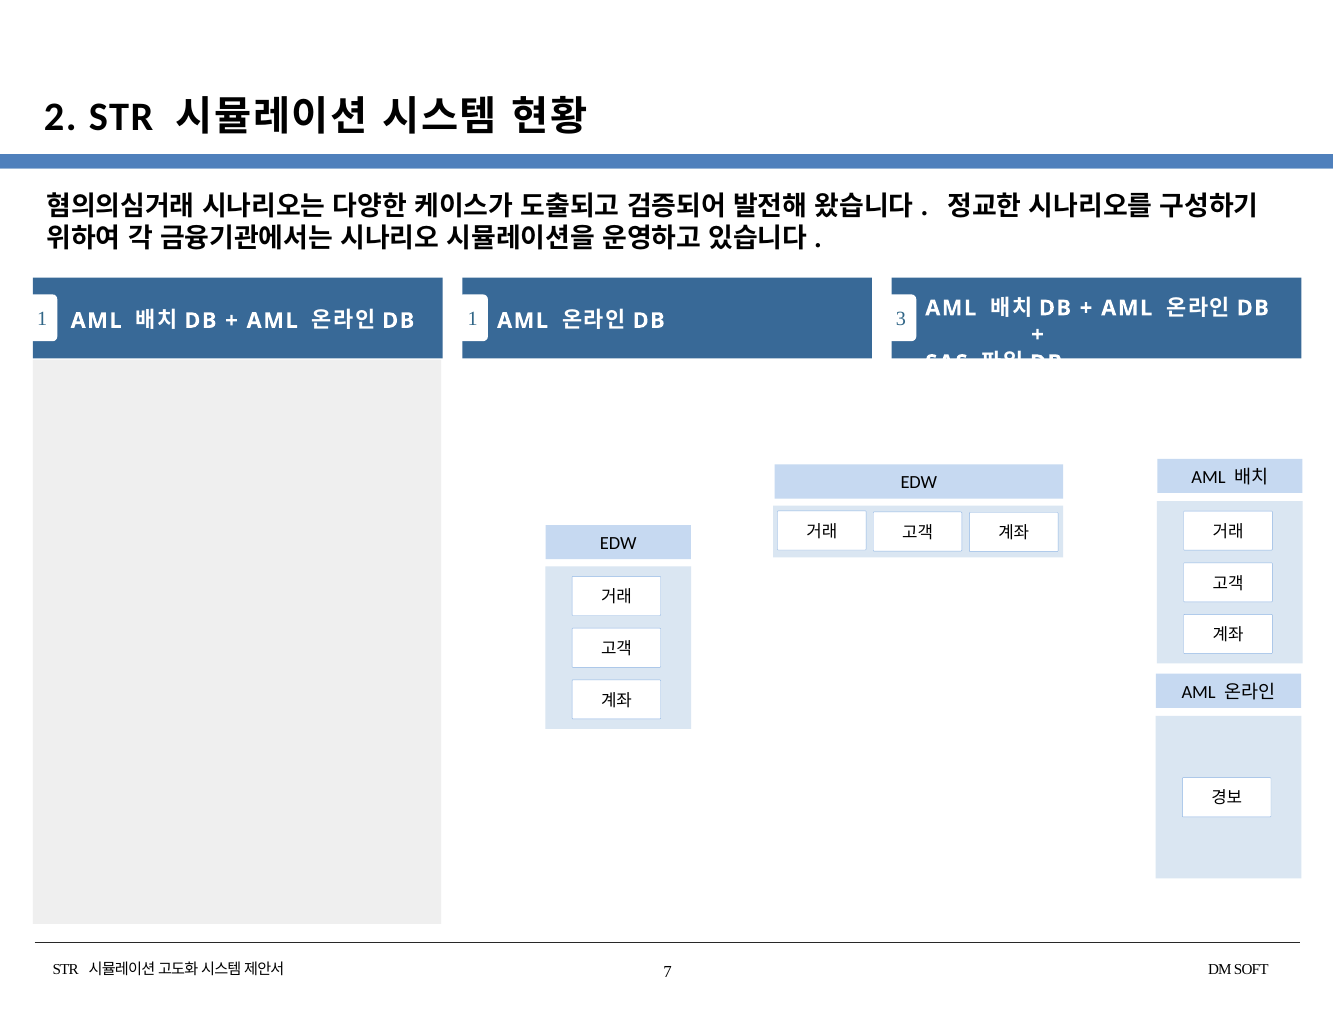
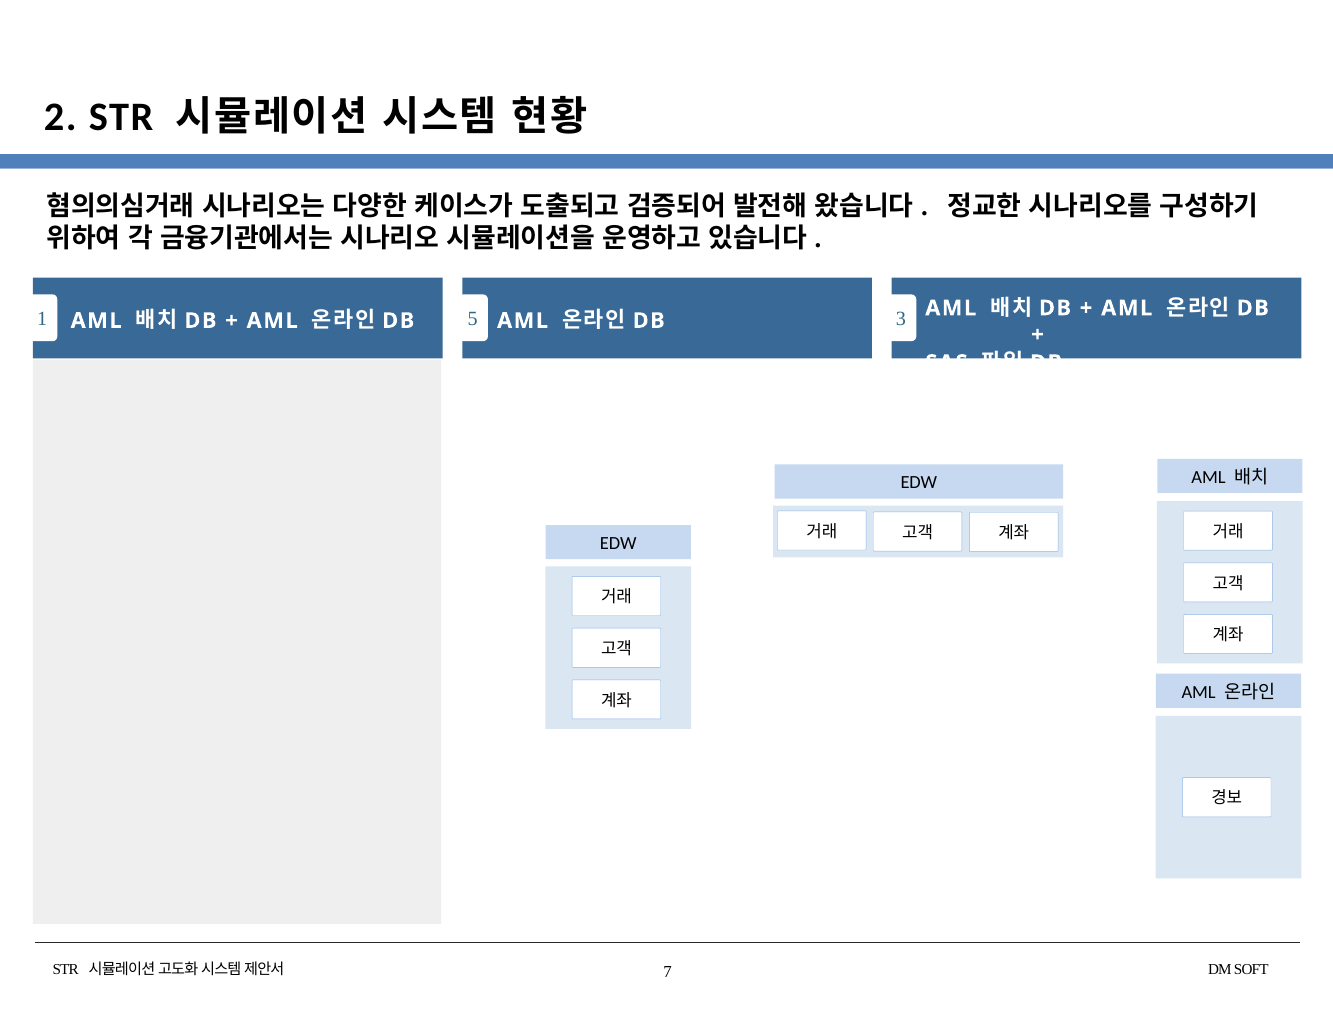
1 at (473, 319): 1 -> 5
